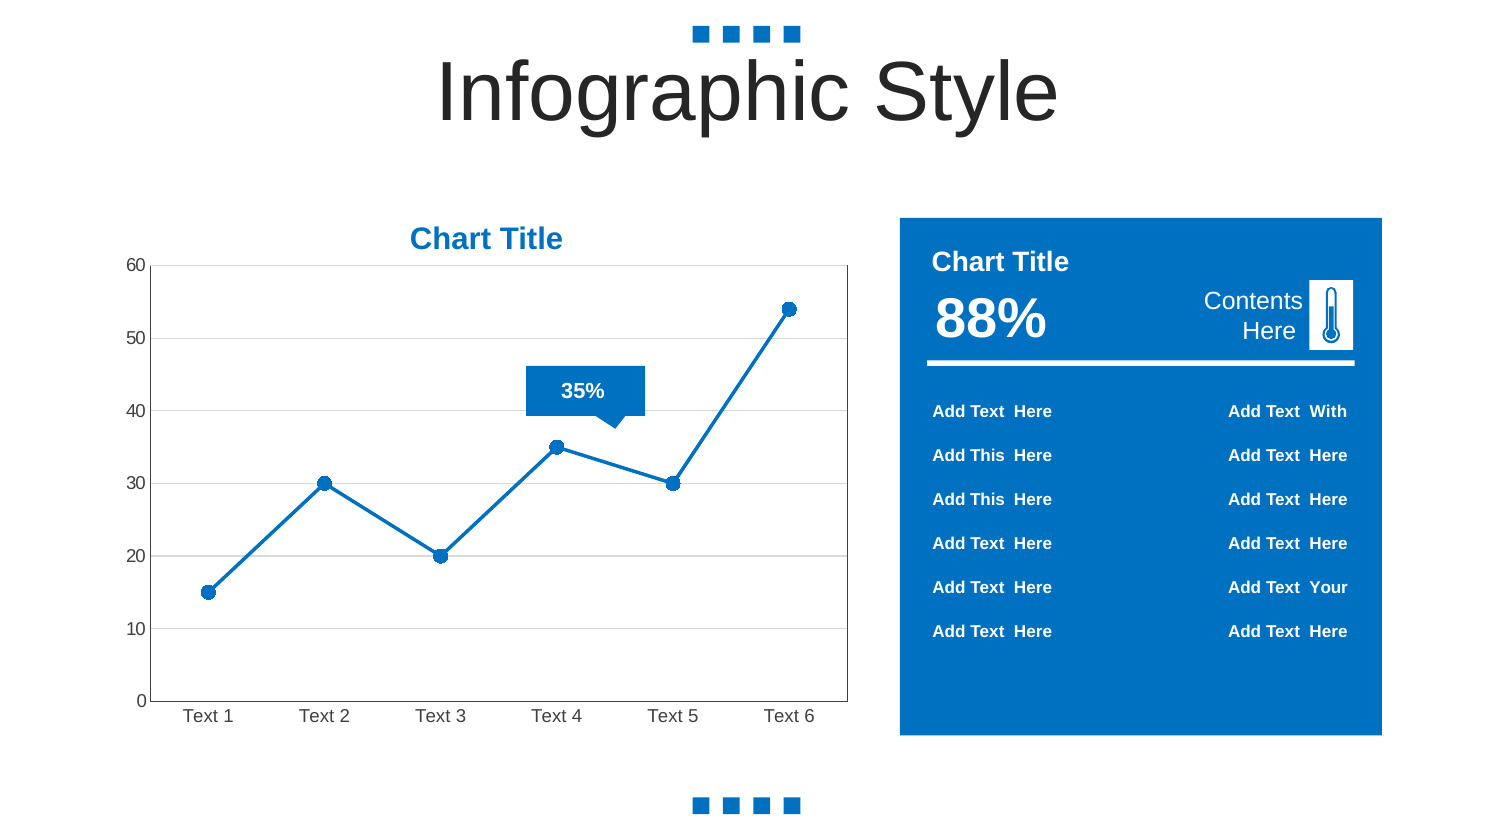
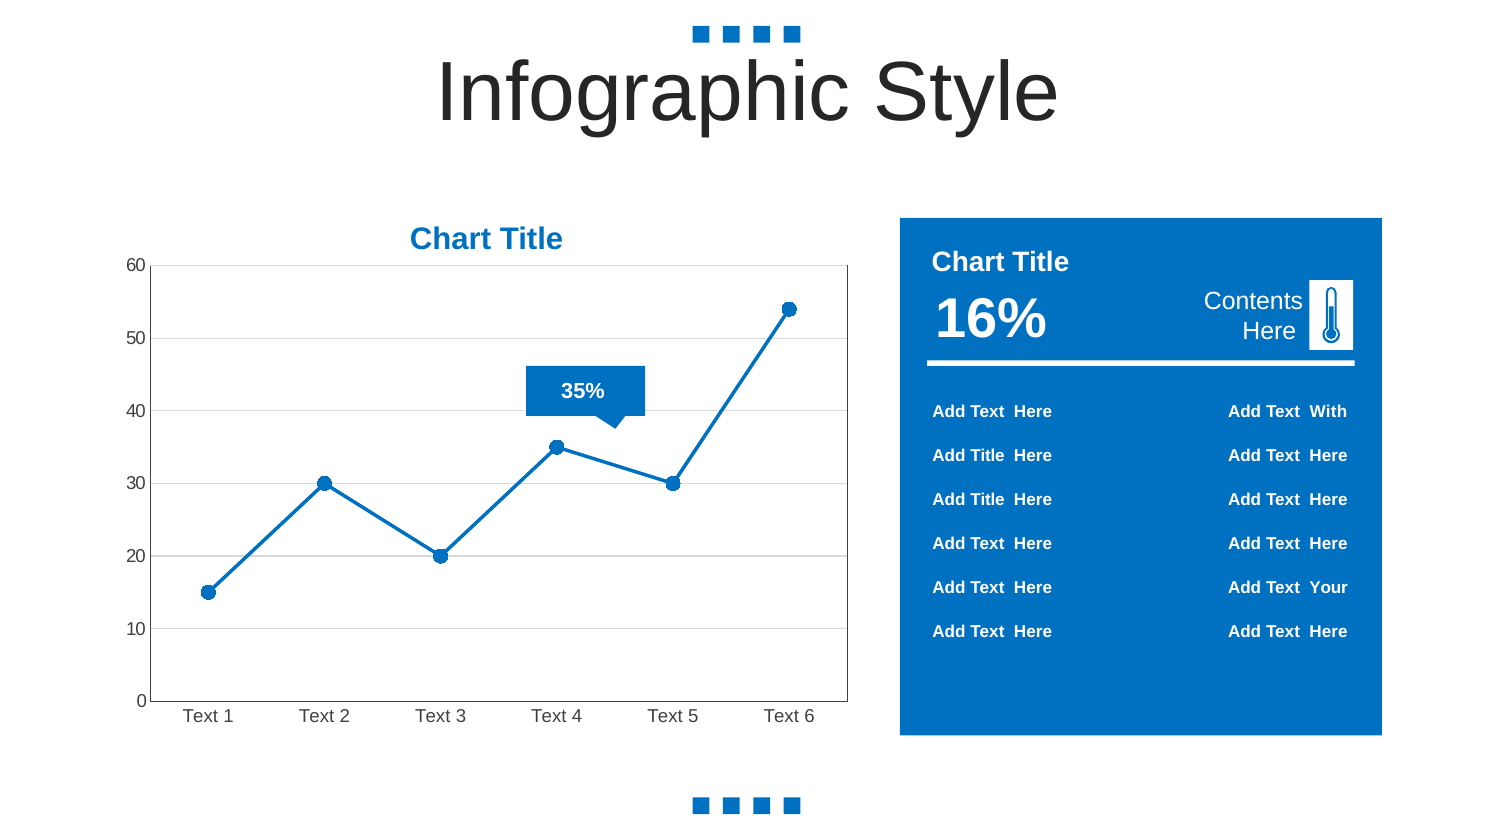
88%: 88% -> 16%
This at (988, 455): This -> Title
This at (988, 499): This -> Title
